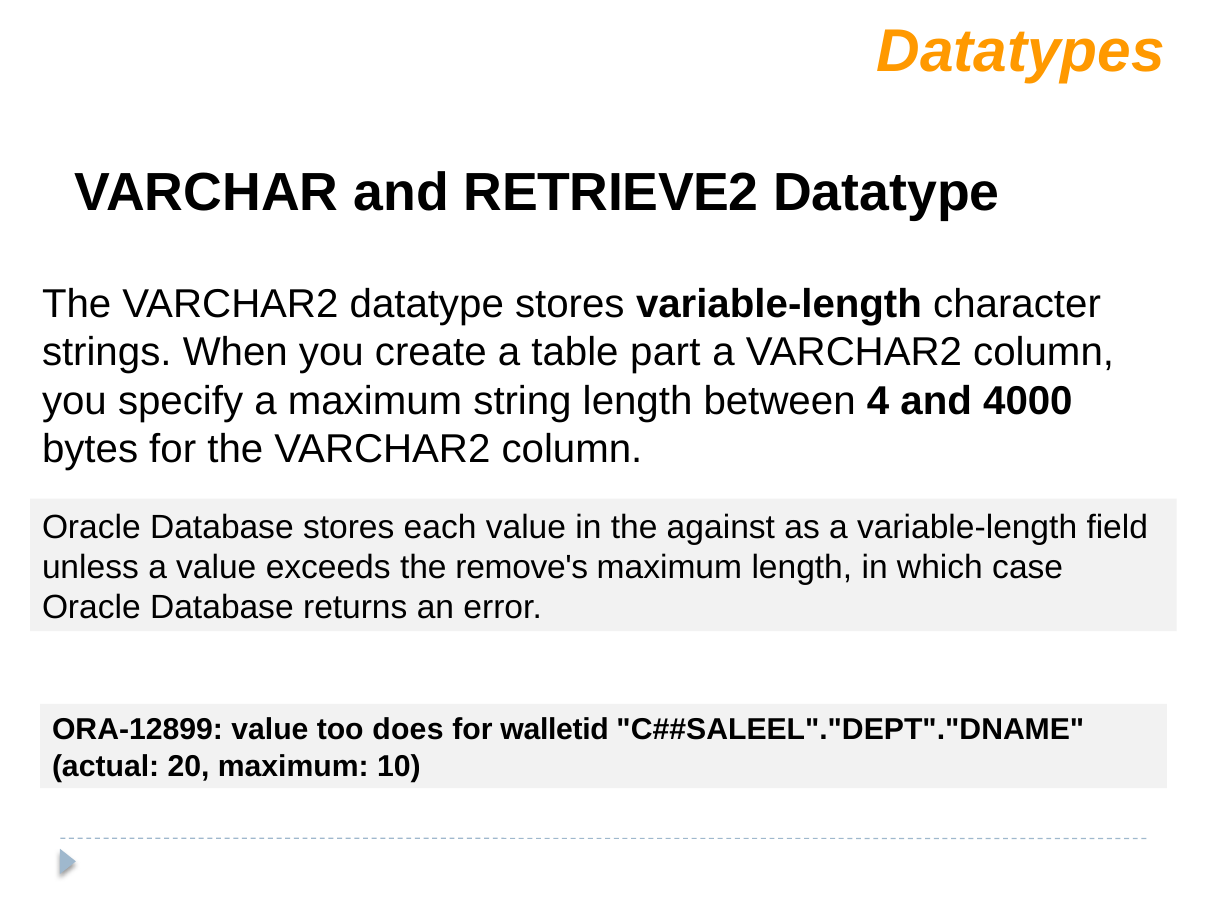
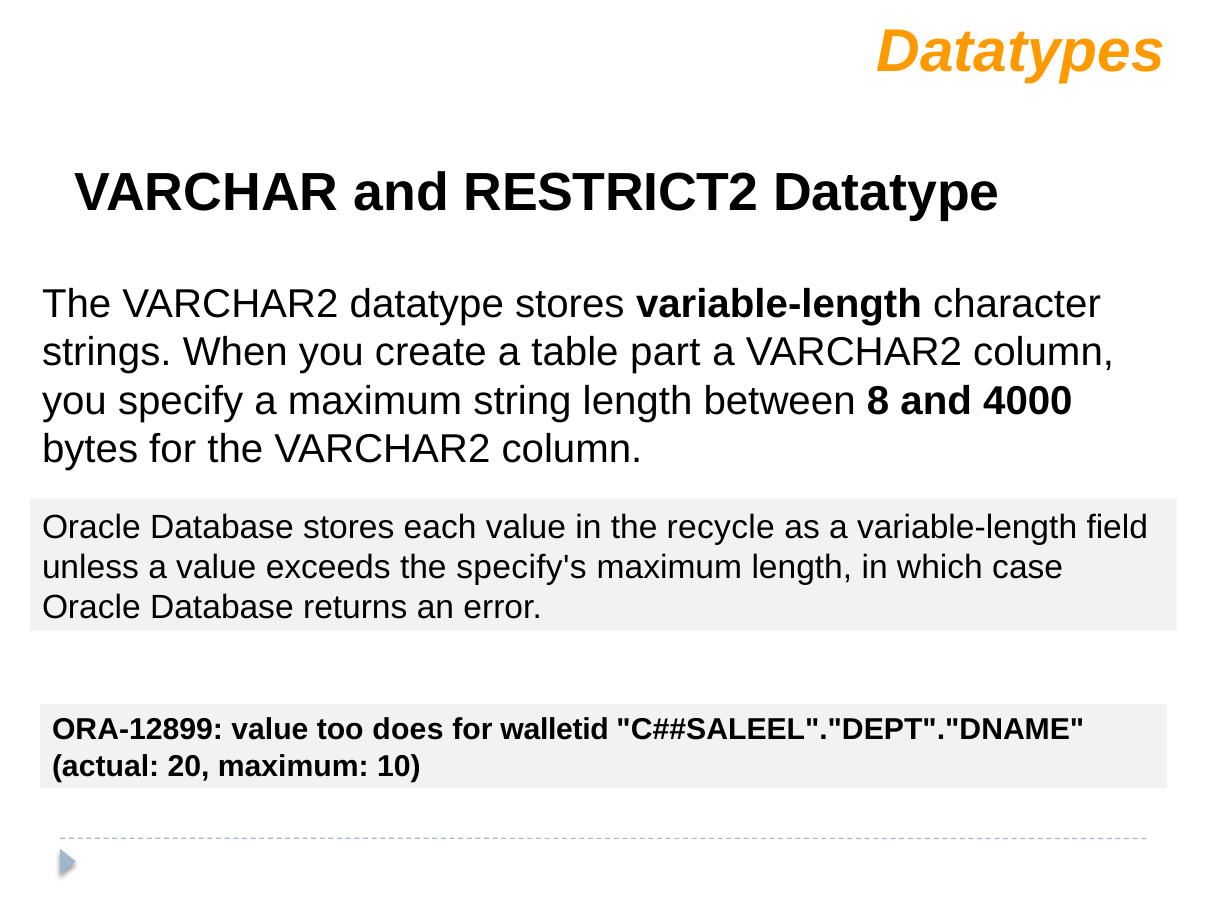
RETRIEVE2: RETRIEVE2 -> RESTRICT2
4: 4 -> 8
against: against -> recycle
remove's: remove's -> specify's
